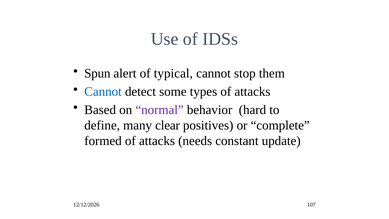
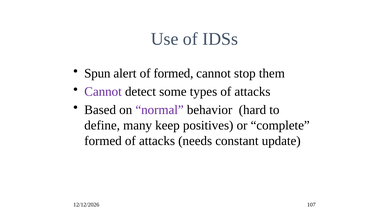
of typical: typical -> formed
Cannot at (103, 91) colour: blue -> purple
clear: clear -> keep
